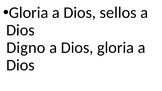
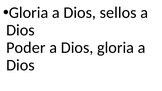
Digno: Digno -> Poder
